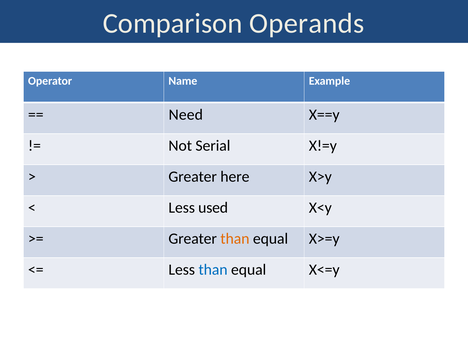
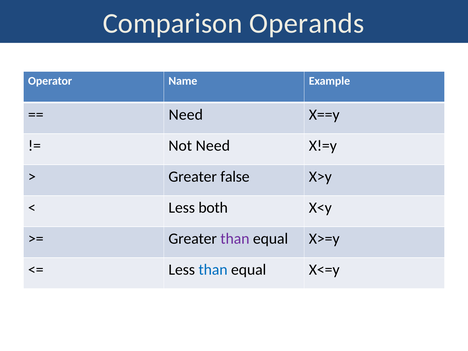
Not Serial: Serial -> Need
here: here -> false
used: used -> both
than at (235, 239) colour: orange -> purple
